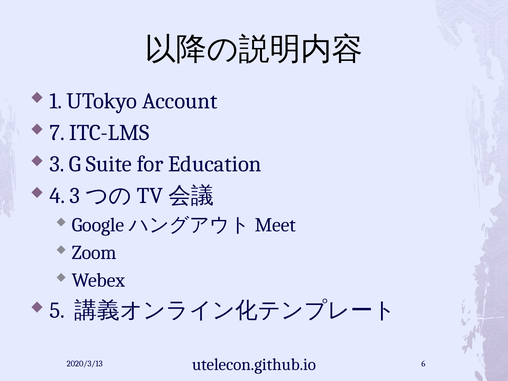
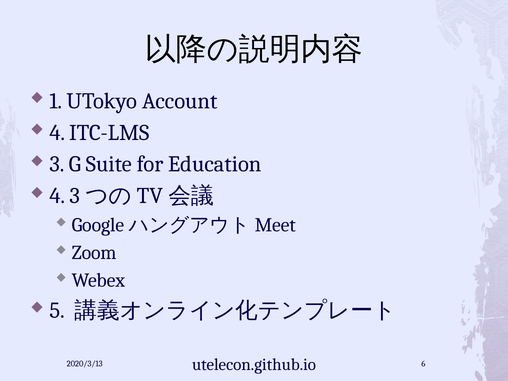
7 at (57, 133): 7 -> 4
